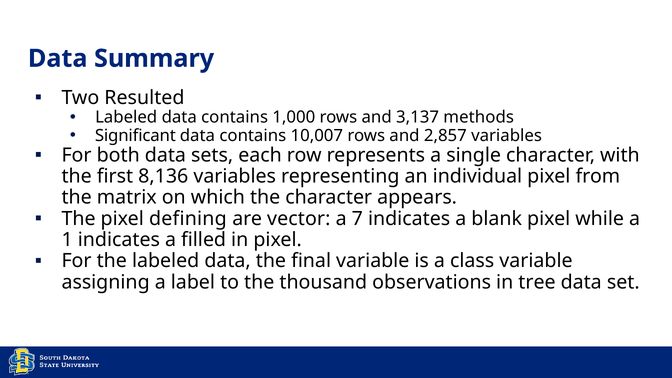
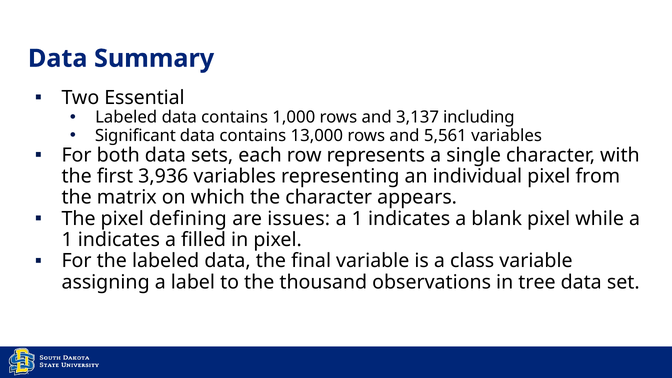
Resulted: Resulted -> Essential
methods: methods -> including
10,007: 10,007 -> 13,000
2,857: 2,857 -> 5,561
8,136: 8,136 -> 3,936
vector: vector -> issues
7 at (357, 219): 7 -> 1
